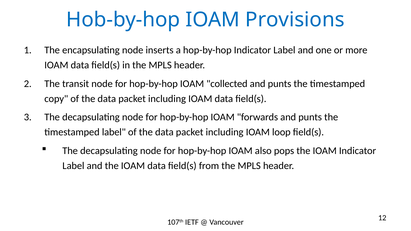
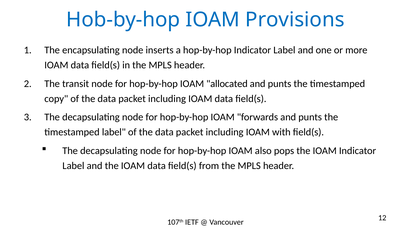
collected: collected -> allocated
loop: loop -> with
